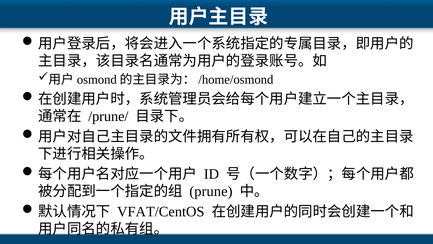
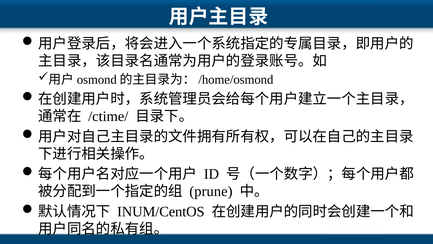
/prune/: /prune/ -> /ctime/
VFAT/CentOS: VFAT/CentOS -> INUM/CentOS
